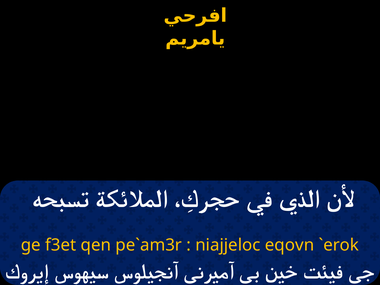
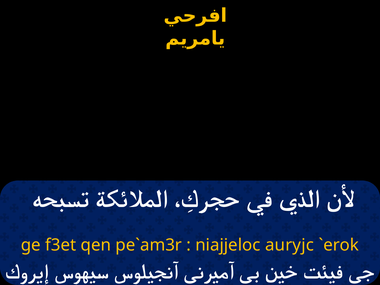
eqovn: eqovn -> auryjc
